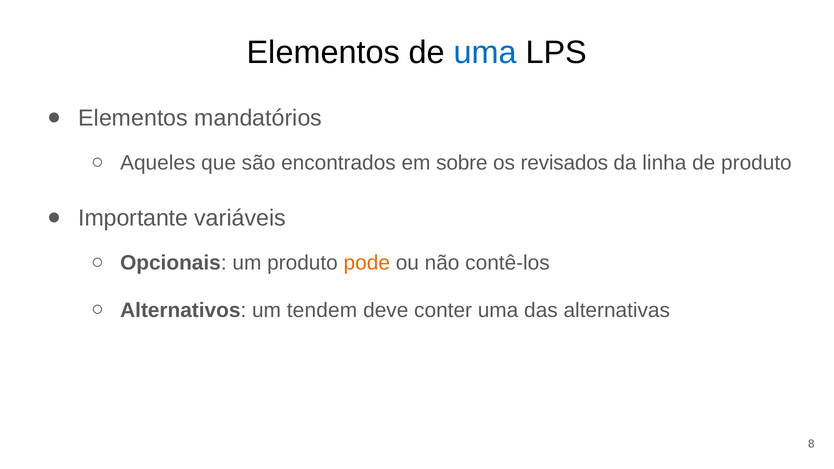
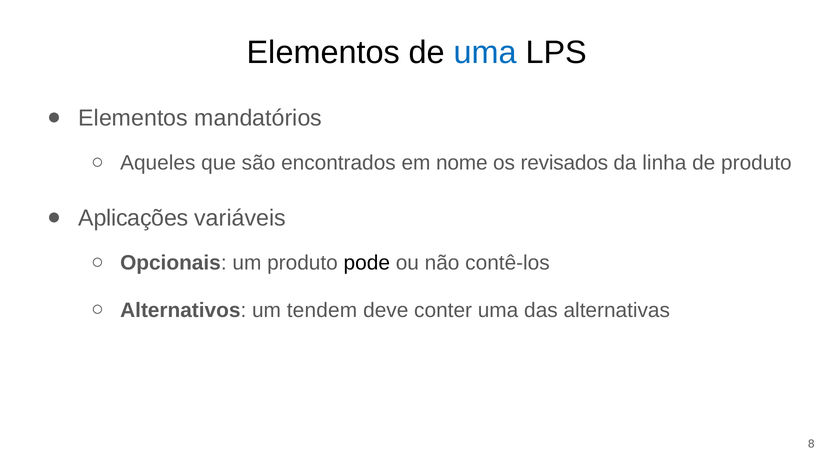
sobre: sobre -> nome
Importante: Importante -> Aplicações
pode colour: orange -> black
